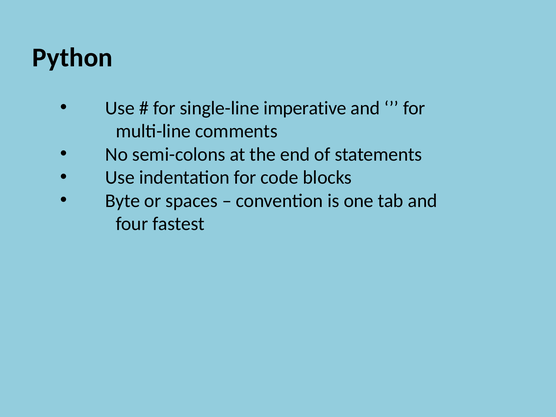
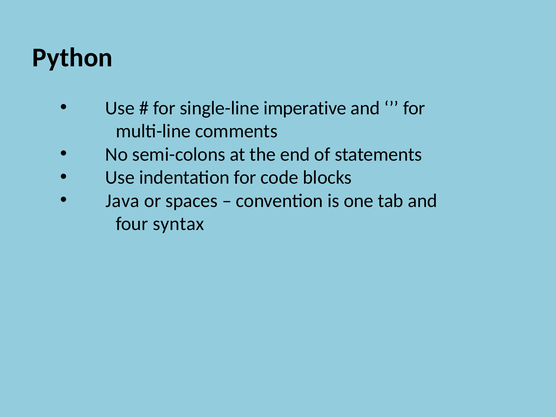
Byte: Byte -> Java
fastest: fastest -> syntax
